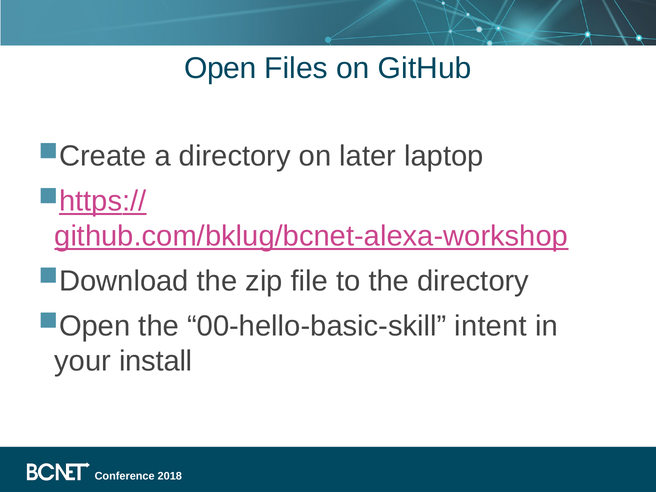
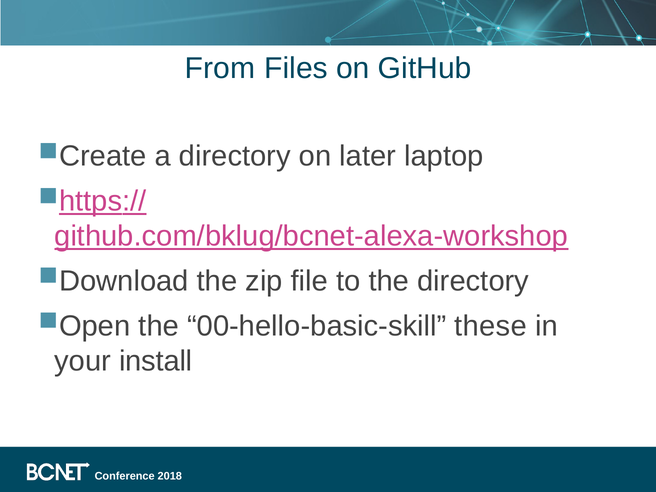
Open: Open -> From
intent: intent -> these
